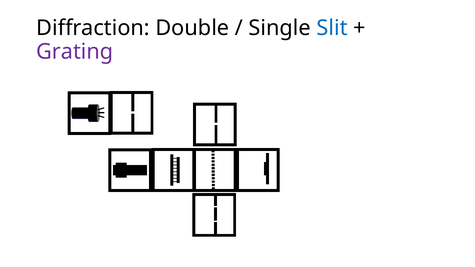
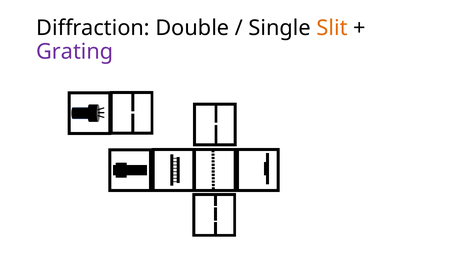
Slit colour: blue -> orange
